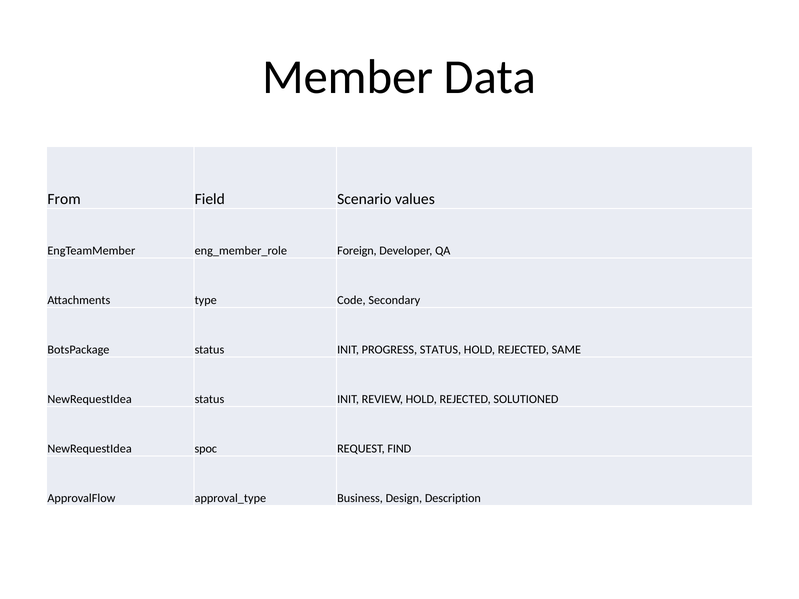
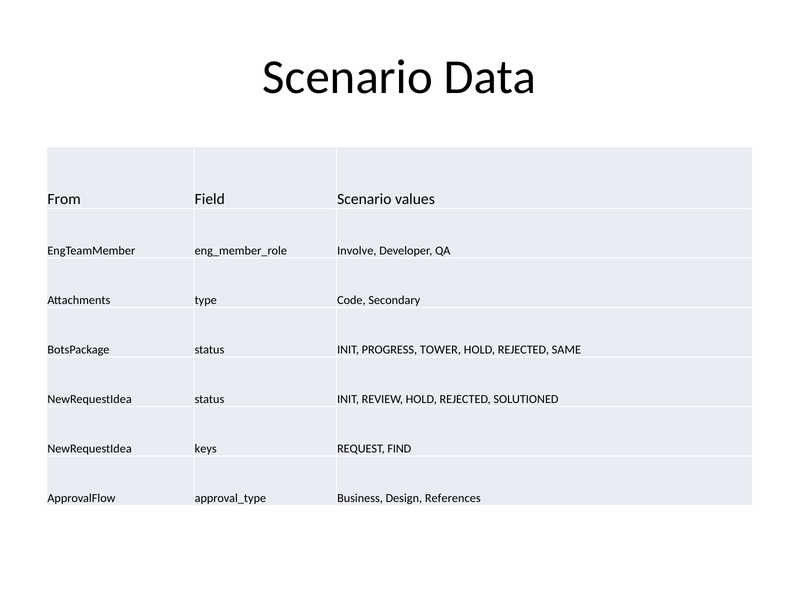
Member at (348, 77): Member -> Scenario
Foreign: Foreign -> Involve
PROGRESS STATUS: STATUS -> TOWER
spoc: spoc -> keys
Description: Description -> References
